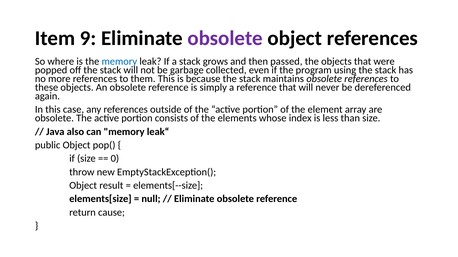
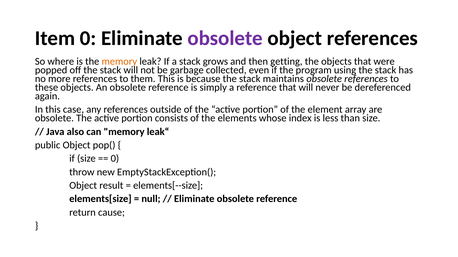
Item 9: 9 -> 0
memory at (119, 62) colour: blue -> orange
passed: passed -> getting
